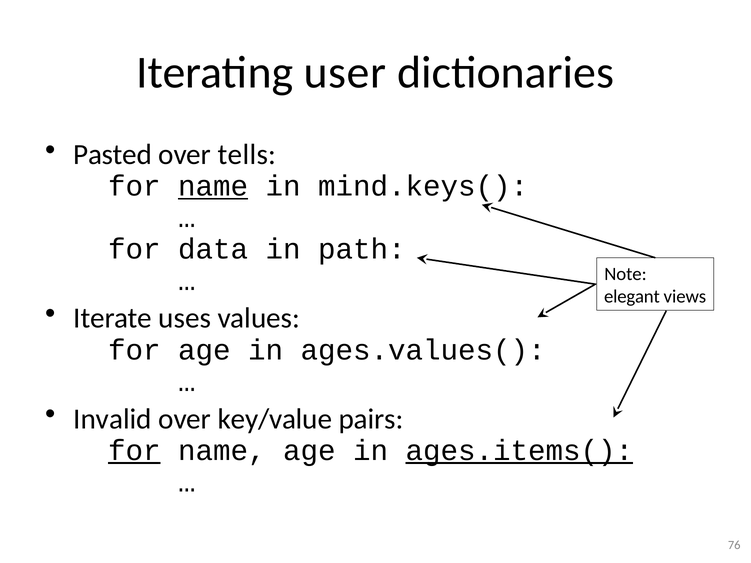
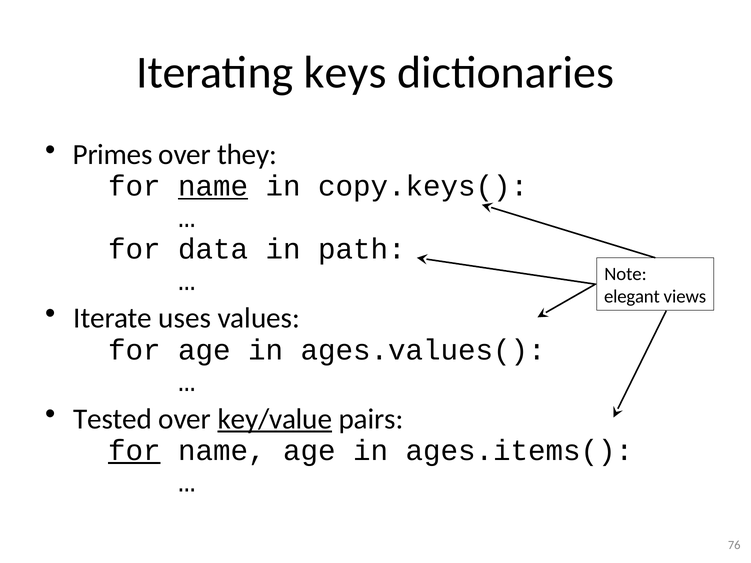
user: user -> keys
Pasted: Pasted -> Primes
tells: tells -> they
mind.keys(: mind.keys( -> copy.keys(
Invalid: Invalid -> Tested
key/value underline: none -> present
ages.items( underline: present -> none
